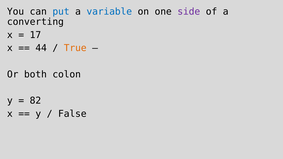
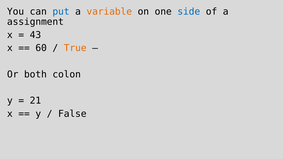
variable colour: blue -> orange
side colour: purple -> blue
converting: converting -> assignment
17: 17 -> 43
44: 44 -> 60
82: 82 -> 21
